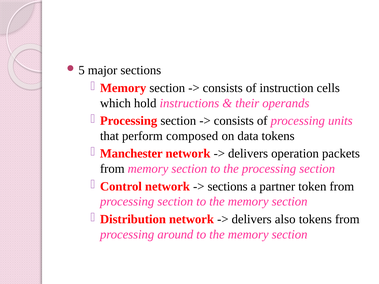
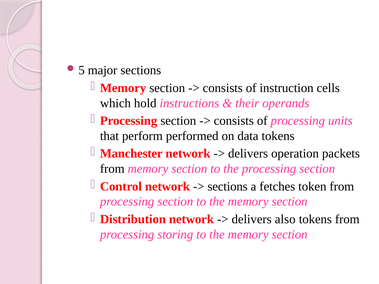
composed: composed -> performed
partner: partner -> fetches
around: around -> storing
